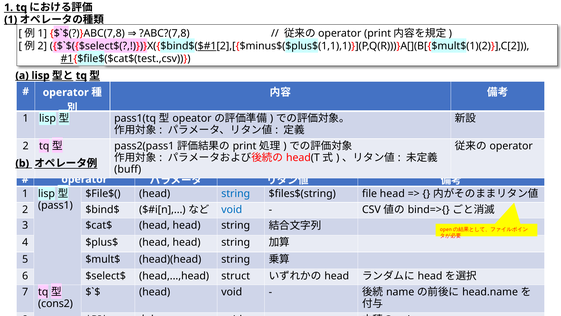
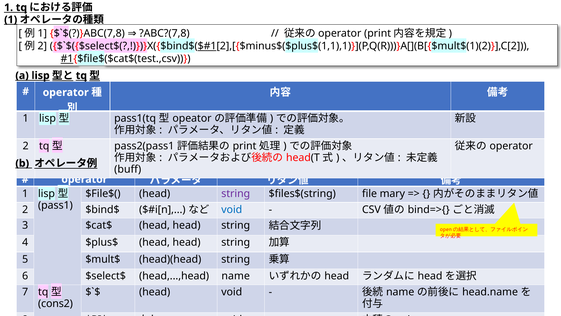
string at (236, 193) colour: blue -> purple
file head: head -> mary
head,...,head struct: struct -> name
